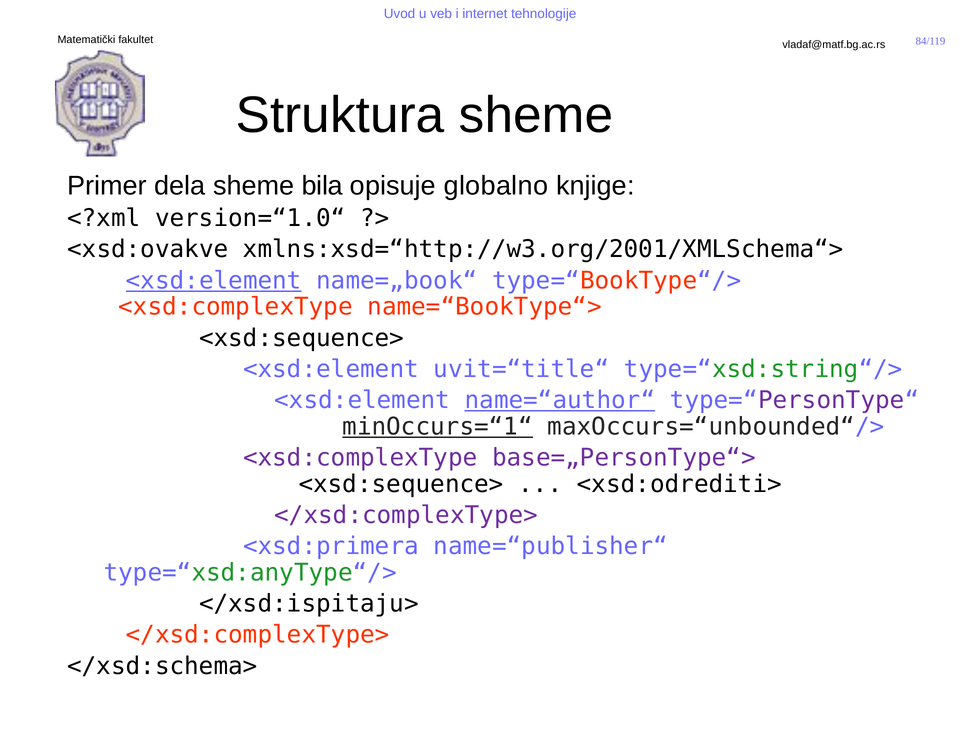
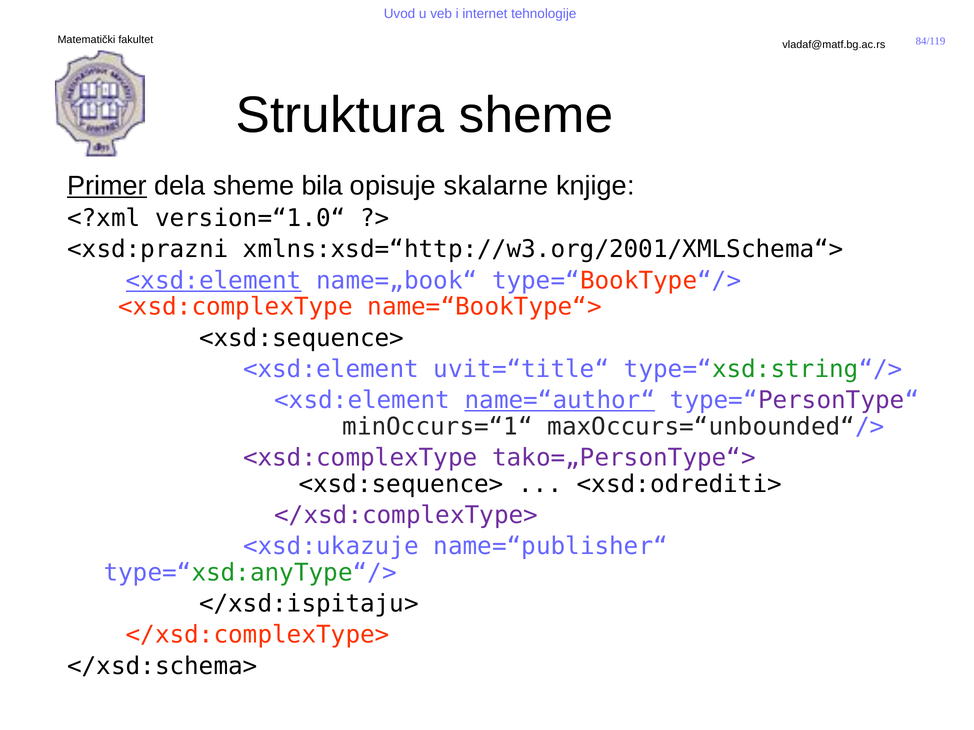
Primer underline: none -> present
globalno: globalno -> skalarne
<xsd:ovakve: <xsd:ovakve -> <xsd:prazni
minOccurs=“1“ underline: present -> none
base=„PersonType“>: base=„PersonType“> -> tako=„PersonType“>
<xsd:primera: <xsd:primera -> <xsd:ukazuje
